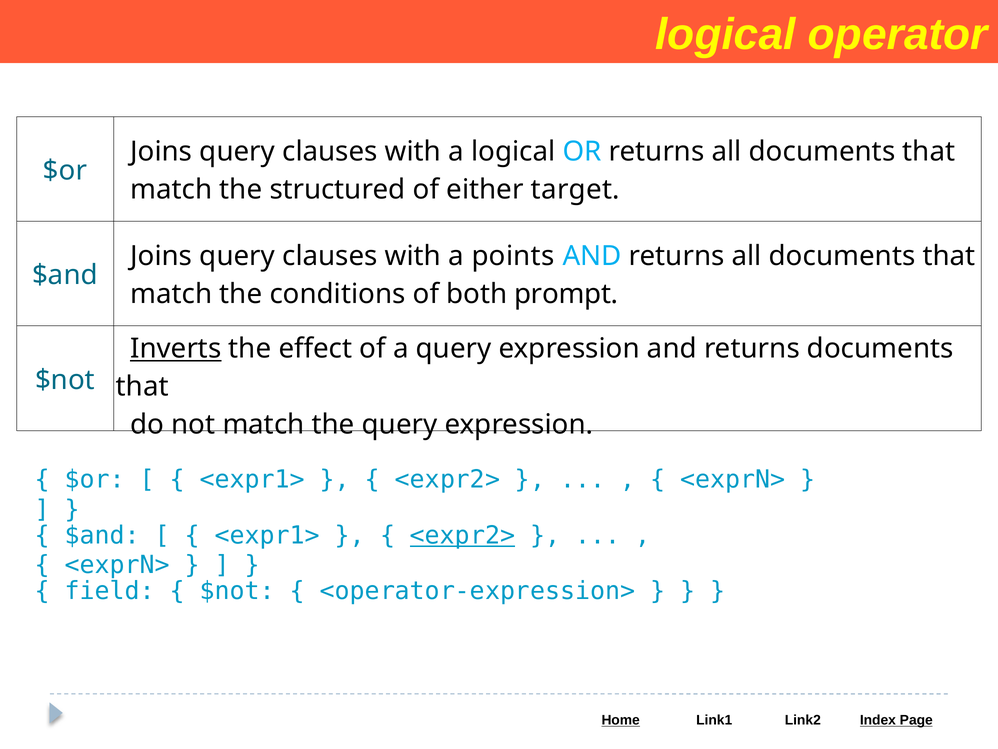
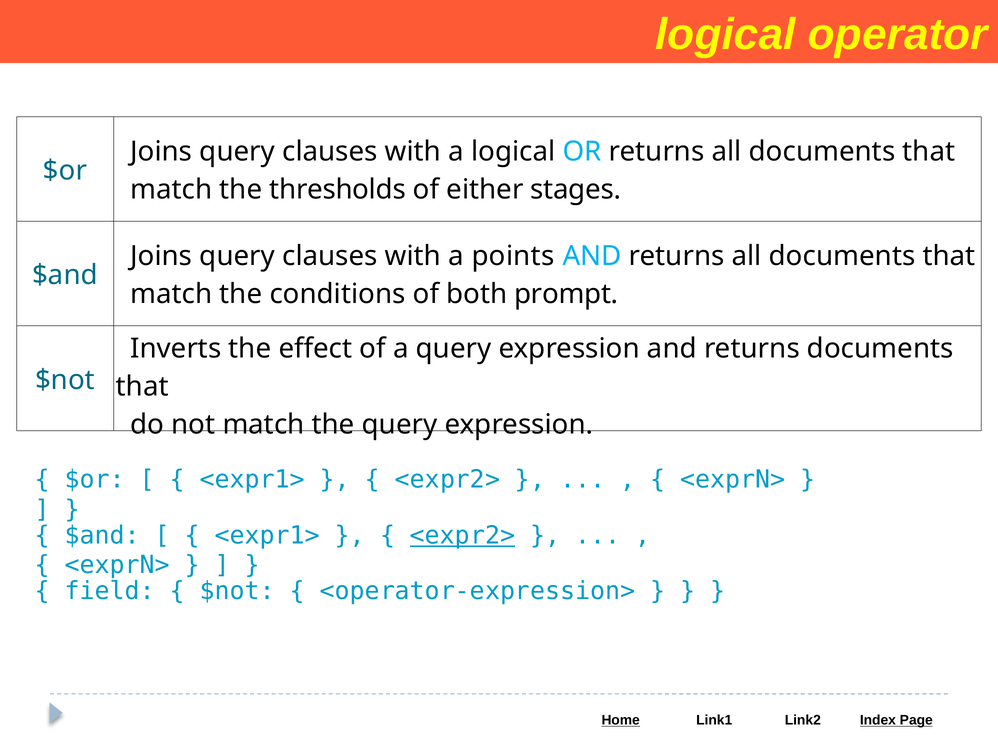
structured: structured -> thresholds
target: target -> stages
Inverts underline: present -> none
